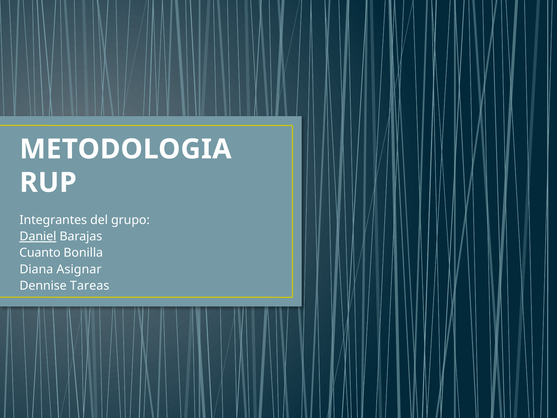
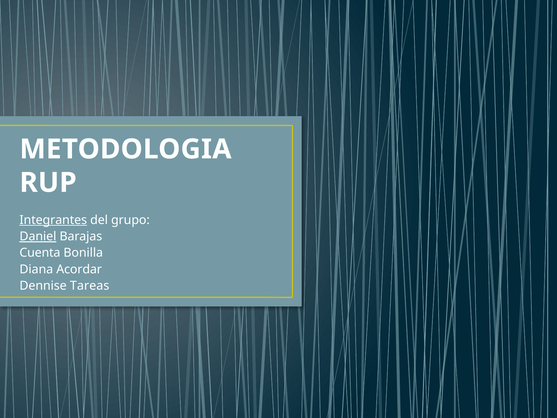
Integrantes underline: none -> present
Cuanto: Cuanto -> Cuenta
Asignar: Asignar -> Acordar
